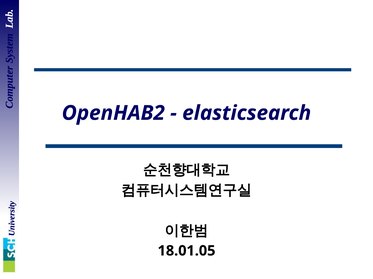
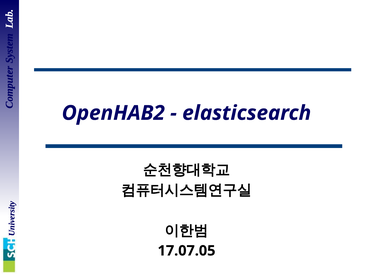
18.01.05: 18.01.05 -> 17.07.05
